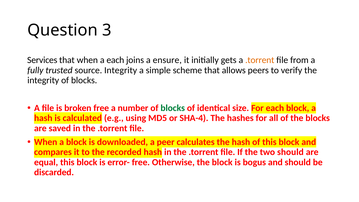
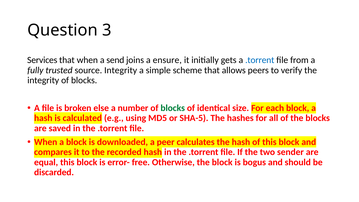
a each: each -> send
.torrent at (260, 60) colour: orange -> blue
free at (101, 108): free -> else
SHA-4: SHA-4 -> SHA-5
two should: should -> sender
